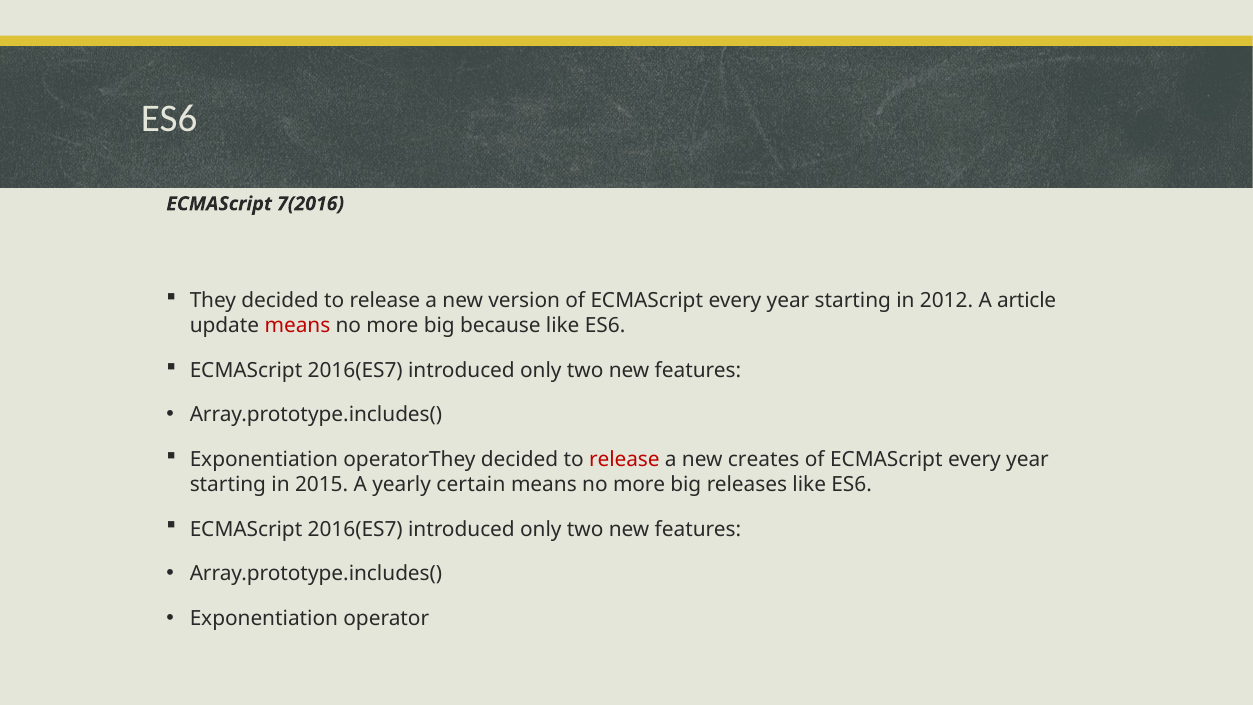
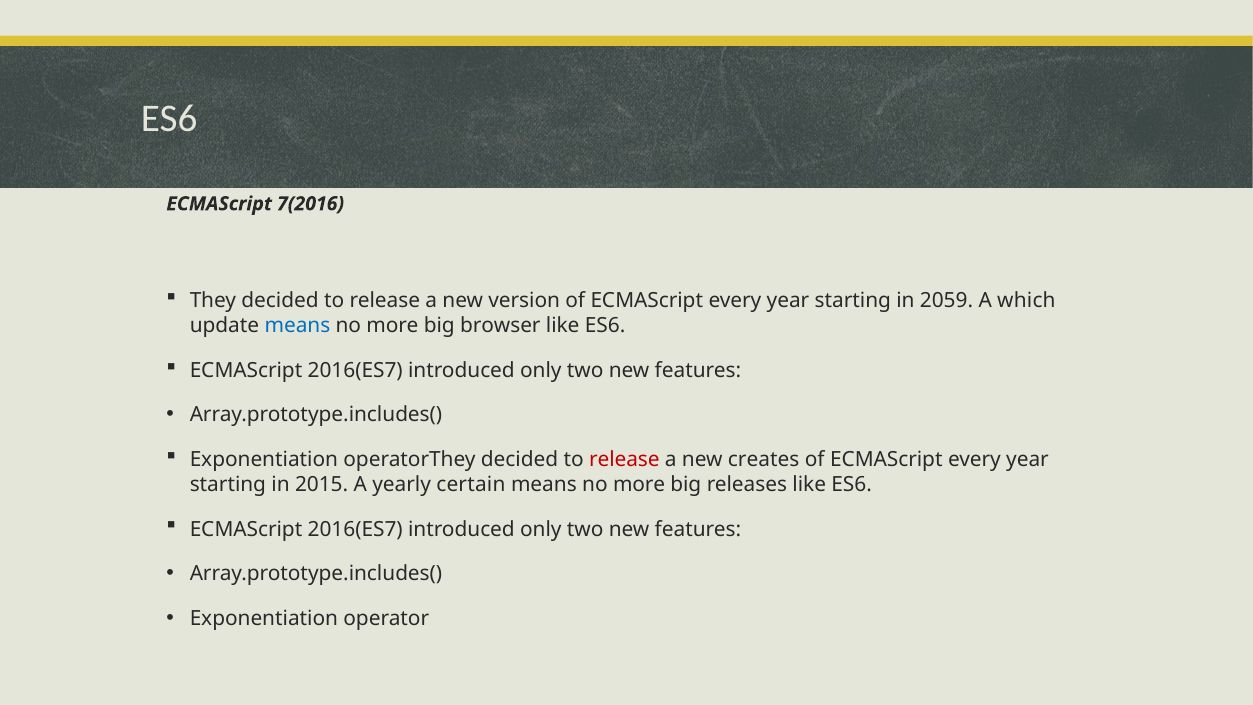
2012: 2012 -> 2059
article: article -> which
means at (297, 326) colour: red -> blue
because: because -> browser
